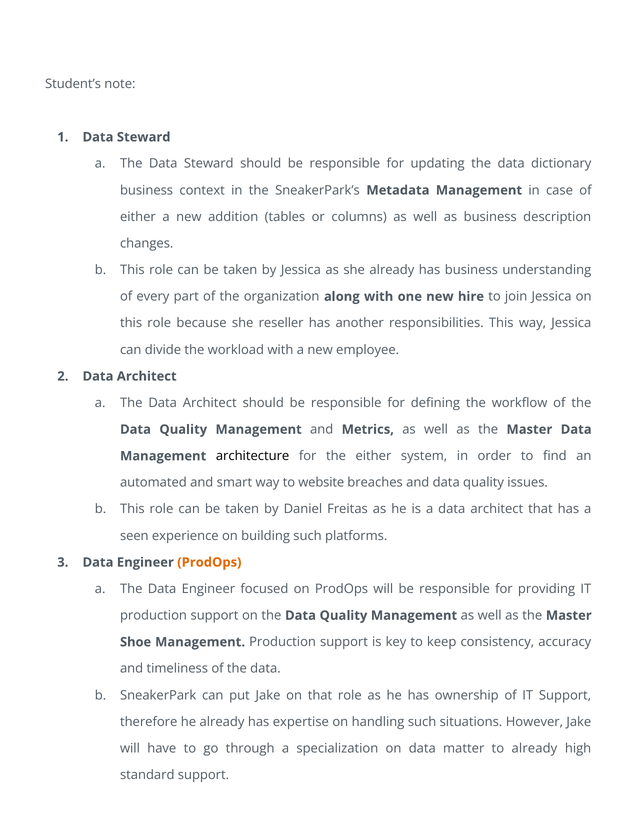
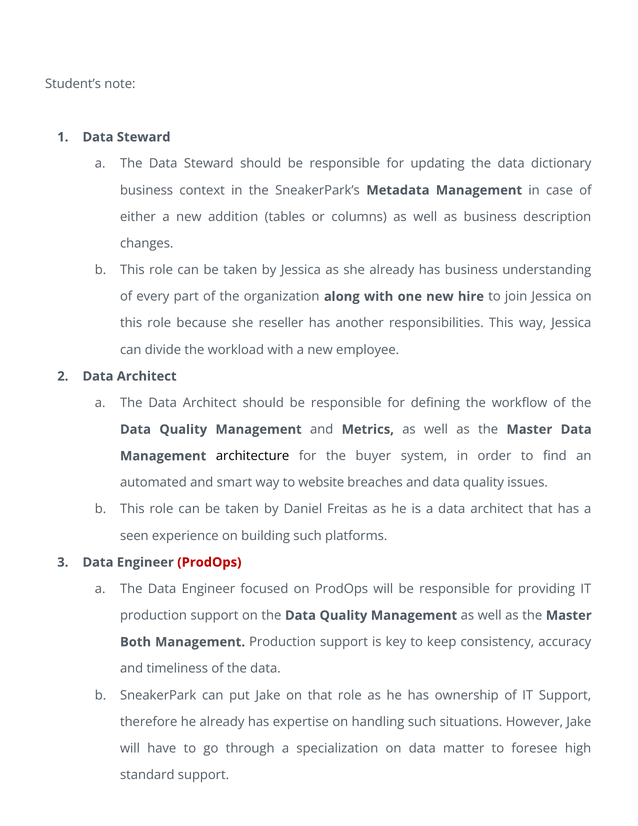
the either: either -> buyer
ProdOps at (209, 562) colour: orange -> red
Shoe: Shoe -> Both
to already: already -> foresee
